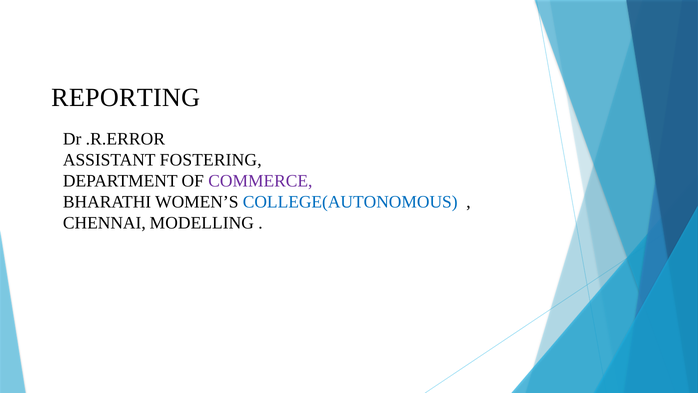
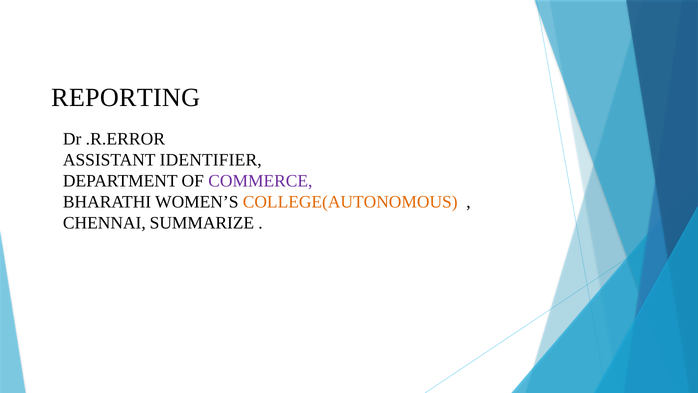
FOSTERING: FOSTERING -> IDENTIFIER
COLLEGE(AUTONOMOUS colour: blue -> orange
MODELLING: MODELLING -> SUMMARIZE
